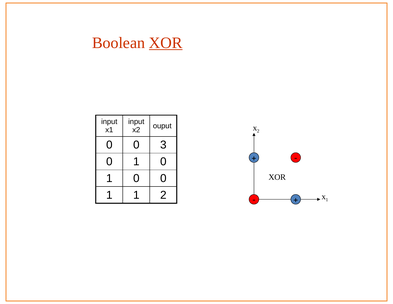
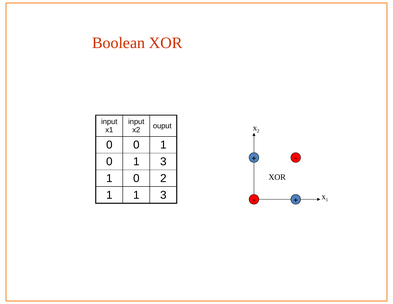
XOR at (166, 43) underline: present -> none
0 0 3: 3 -> 1
0 at (163, 162): 0 -> 3
1 0 0: 0 -> 2
1 1 2: 2 -> 3
